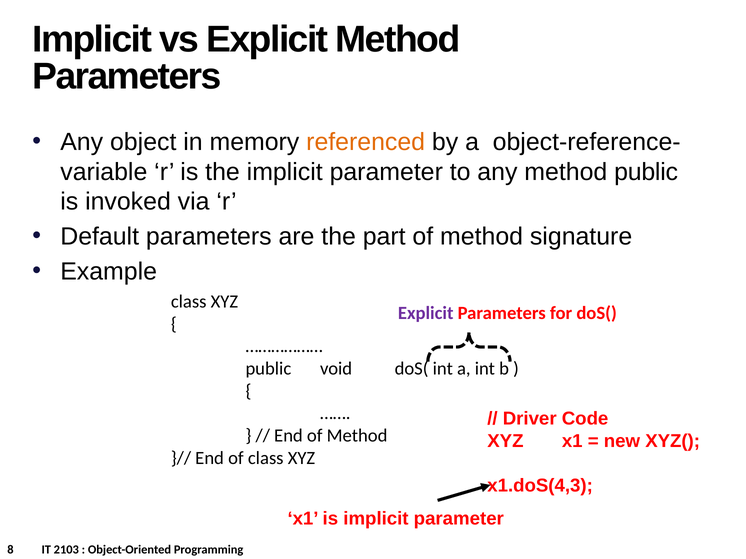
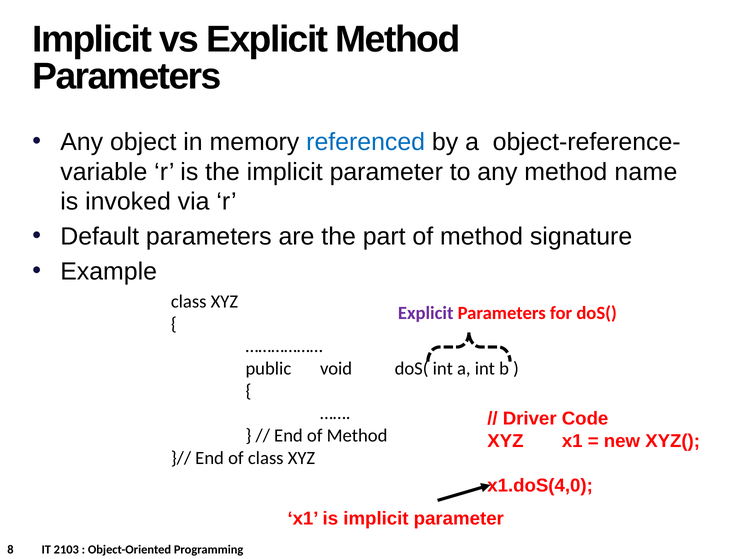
referenced colour: orange -> blue
method public: public -> name
x1.doS(4,3: x1.doS(4,3 -> x1.doS(4,0
